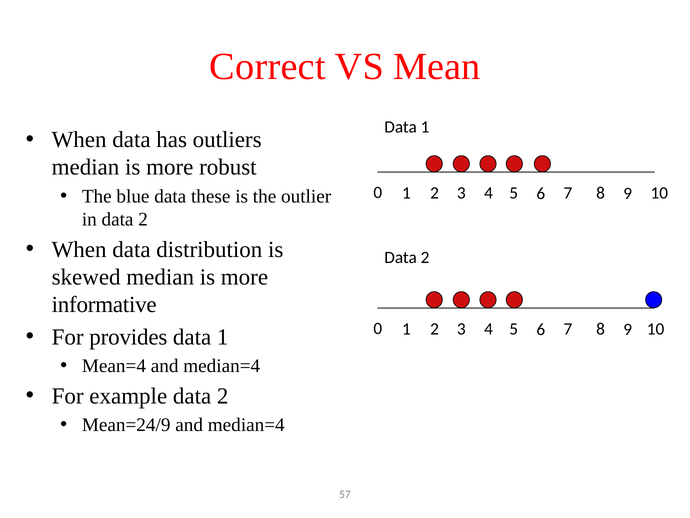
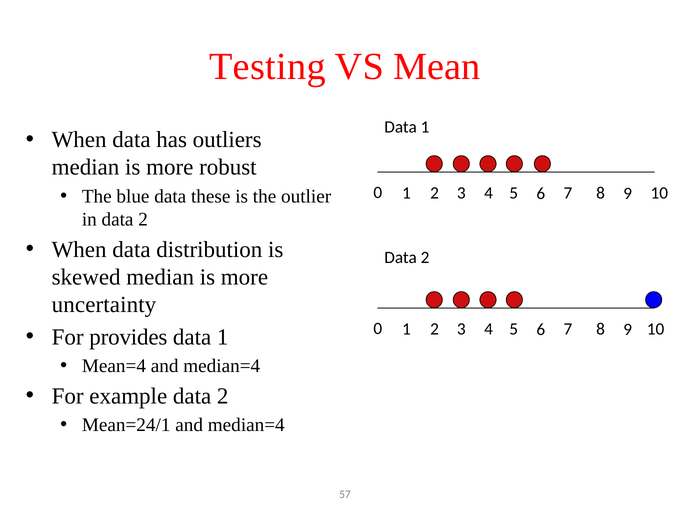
Correct: Correct -> Testing
informative: informative -> uncertainty
Mean=24/9: Mean=24/9 -> Mean=24/1
